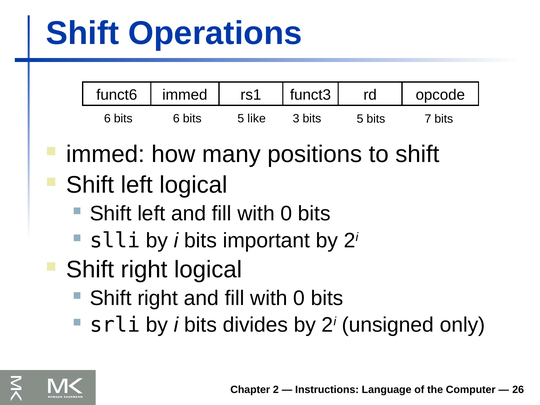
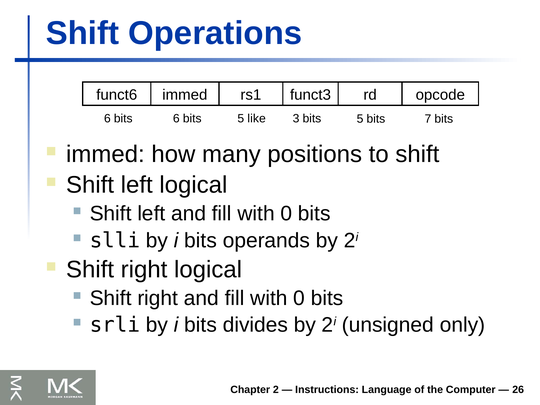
important: important -> operands
